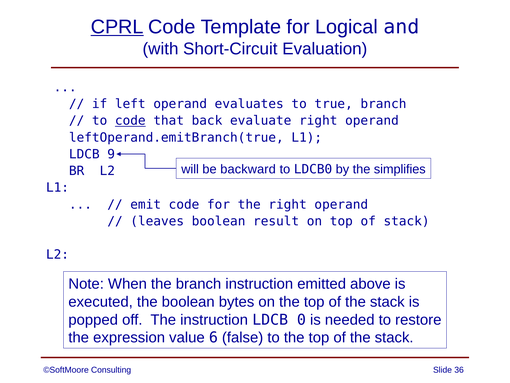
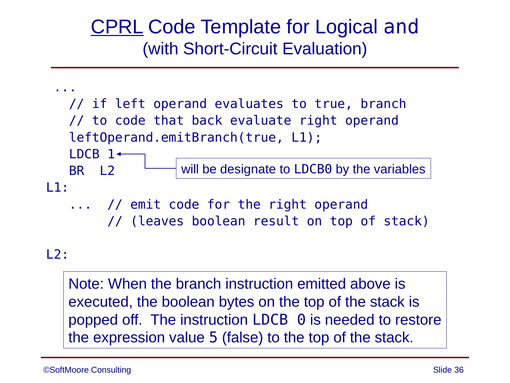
code at (130, 121) underline: present -> none
9: 9 -> 1
backward: backward -> designate
simplifies: simplifies -> variables
6: 6 -> 5
